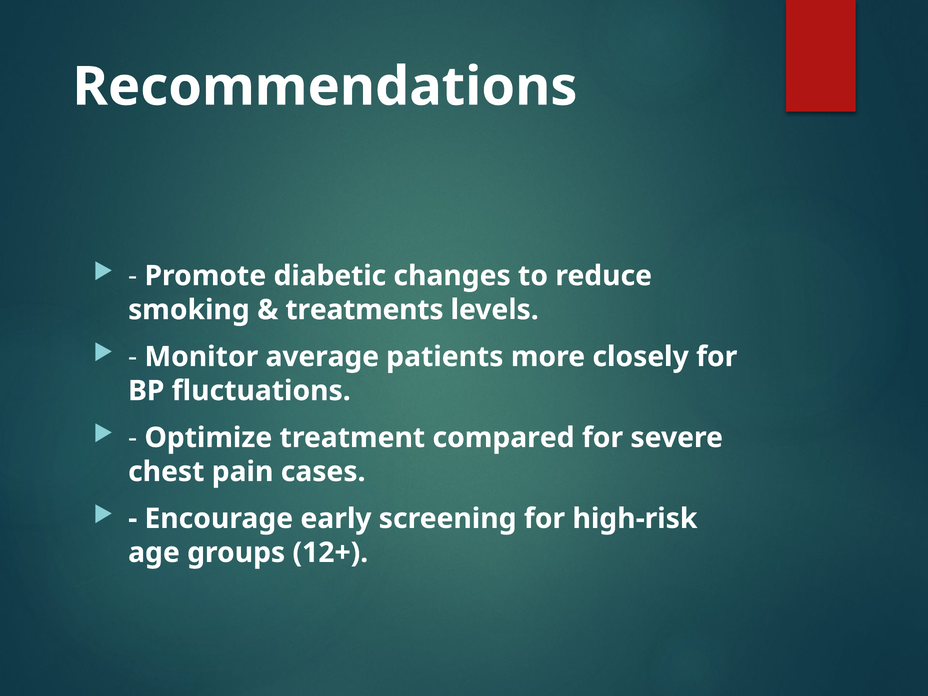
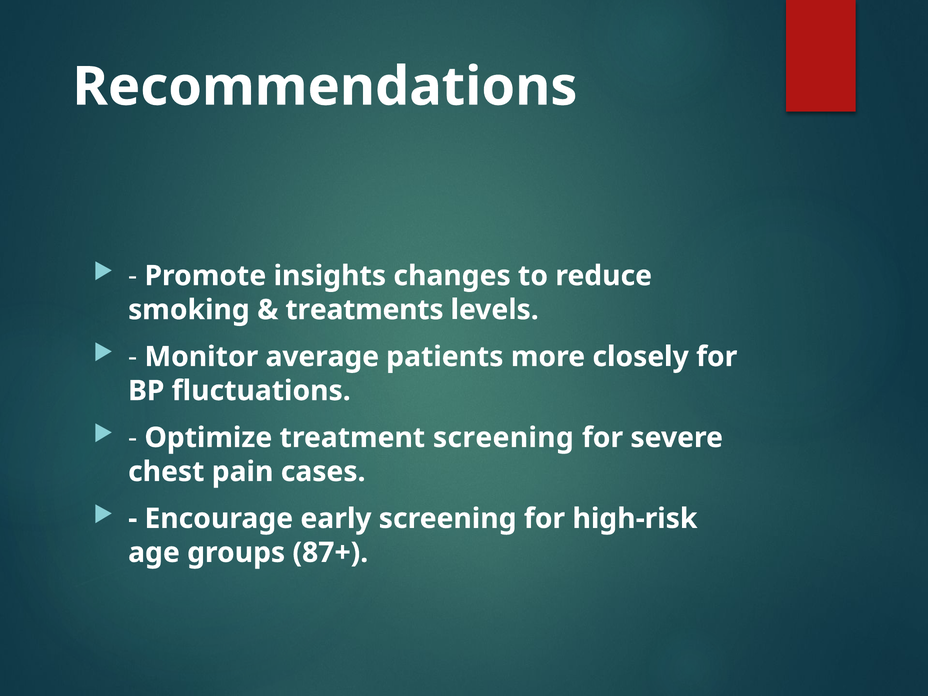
diabetic: diabetic -> insights
treatment compared: compared -> screening
12+: 12+ -> 87+
